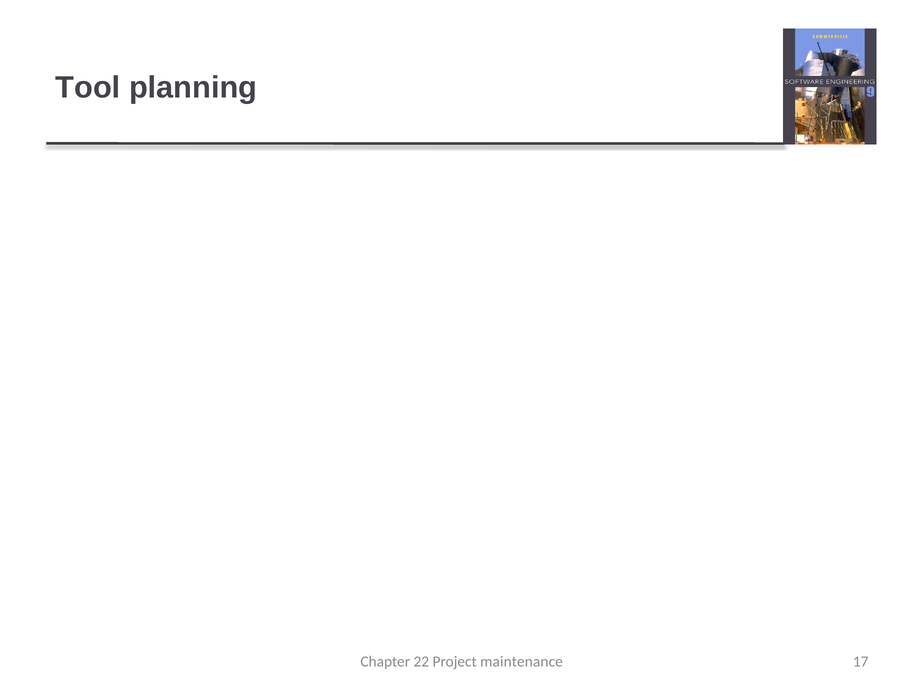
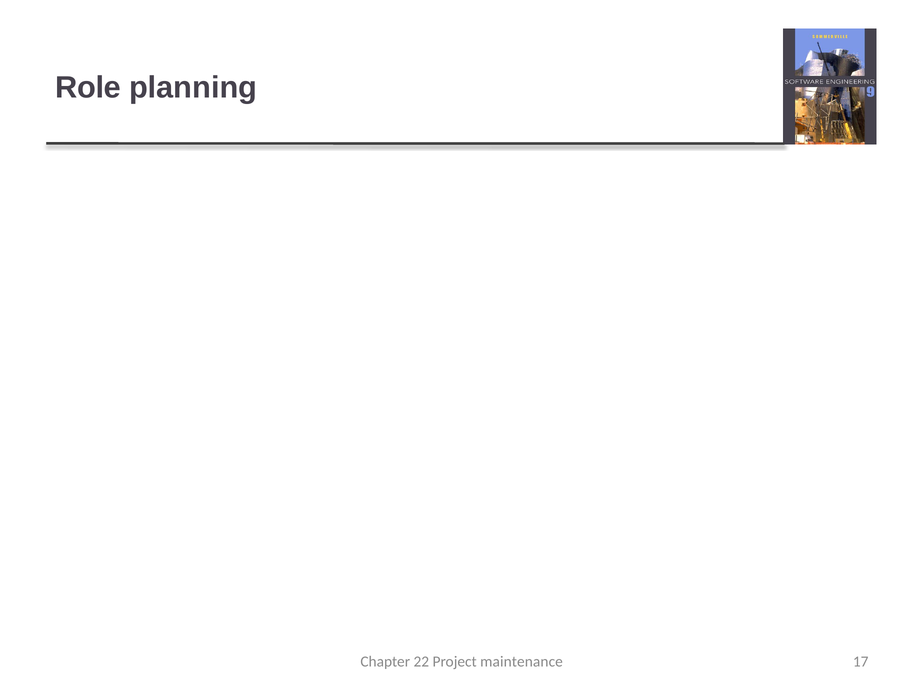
Tool: Tool -> Role
